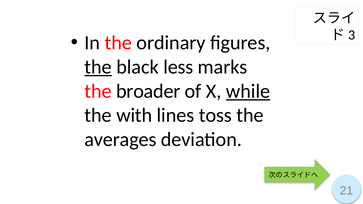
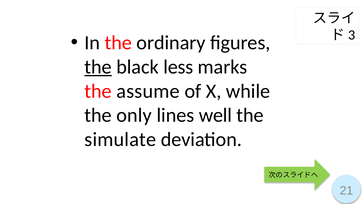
broader: broader -> assume
while underline: present -> none
with: with -> only
toss: toss -> well
averages: averages -> simulate
